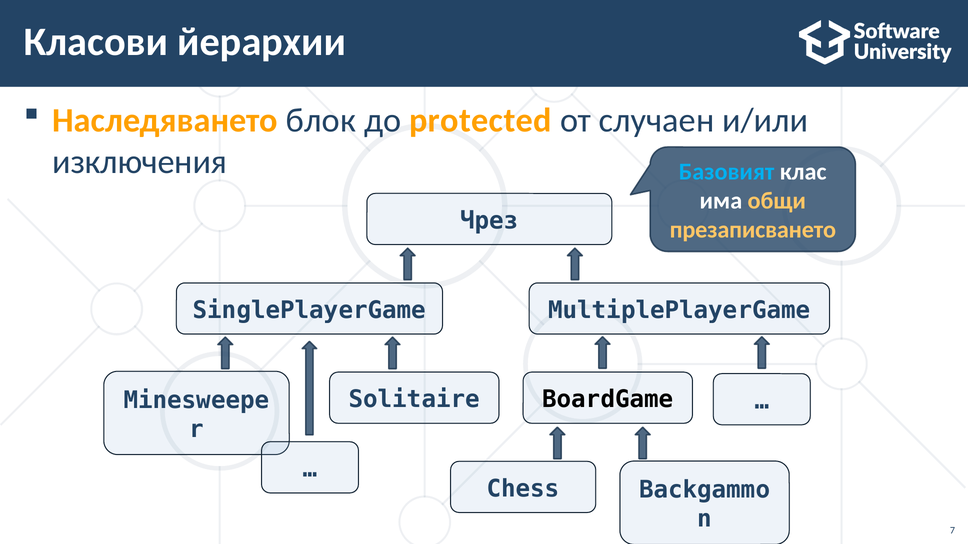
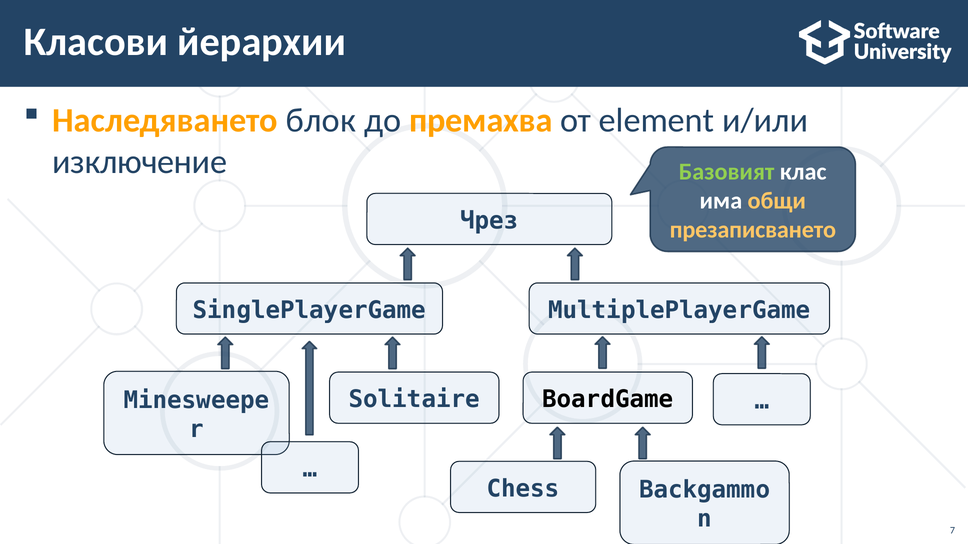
protected: protected -> премахва
случаен: случаен -> element
изключения: изключения -> изключение
Базовият colour: light blue -> light green
